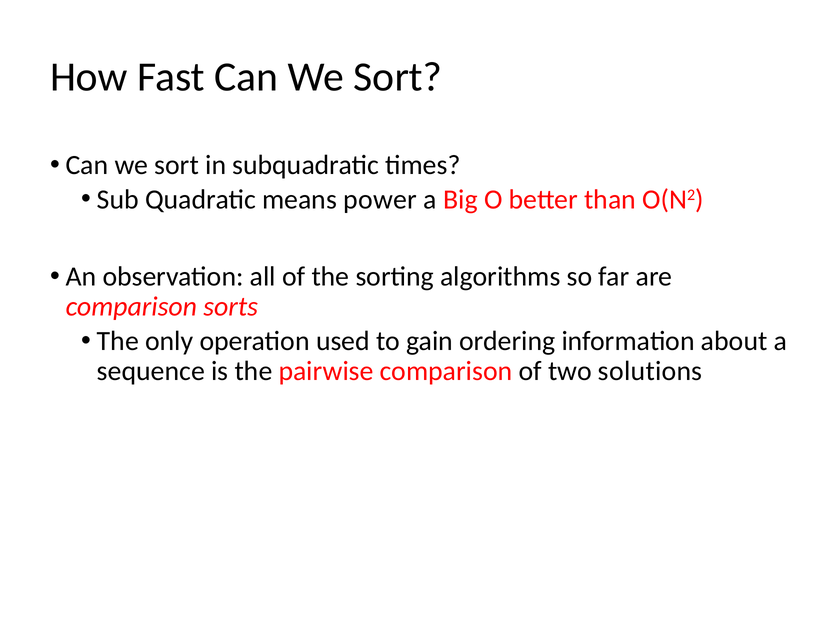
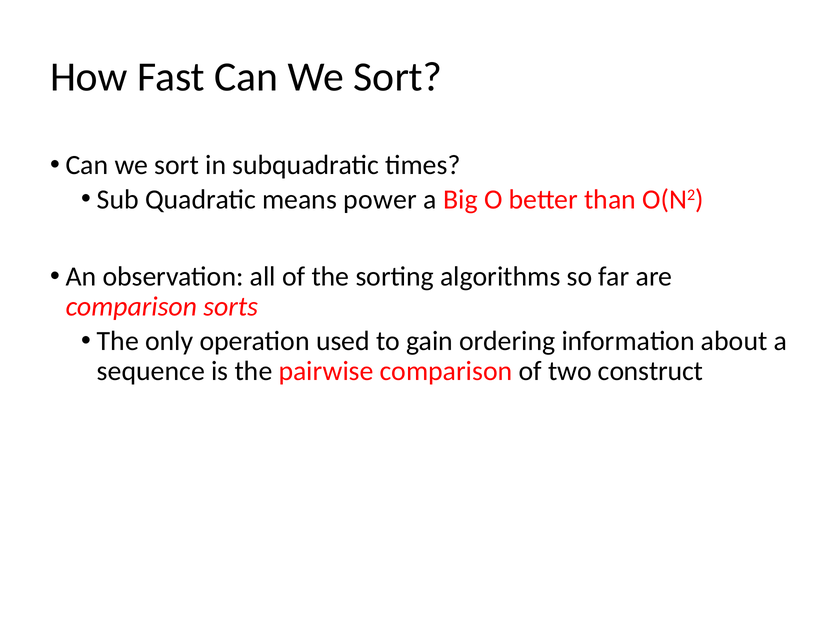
solutions: solutions -> construct
